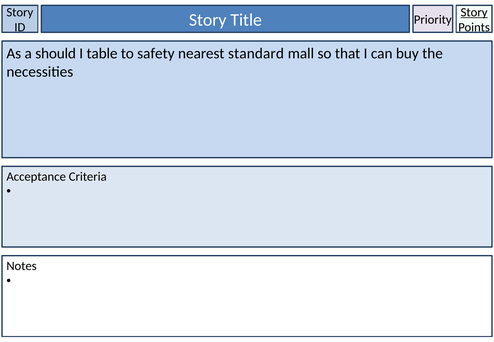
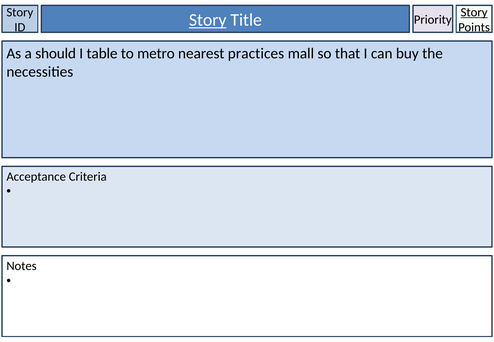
Story at (208, 20) underline: none -> present
safety: safety -> metro
standard: standard -> practices
